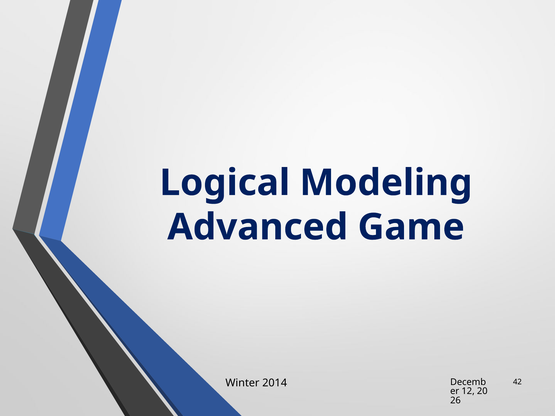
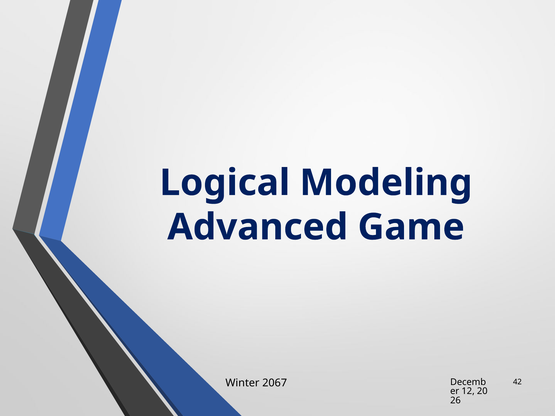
2014: 2014 -> 2067
